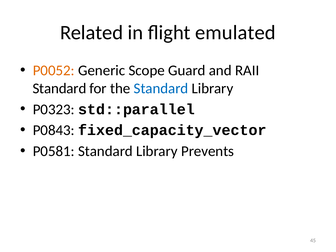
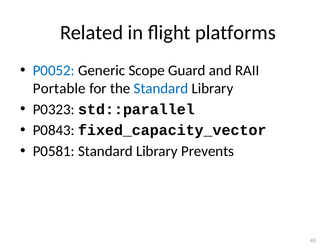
emulated: emulated -> platforms
P0052 colour: orange -> blue
Standard at (59, 88): Standard -> Portable
